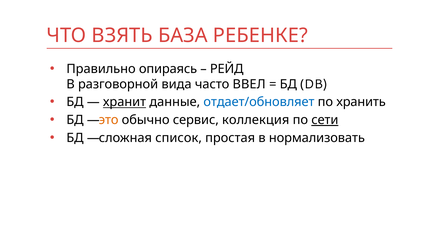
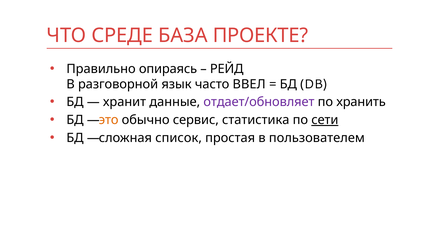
ВЗЯТЬ: ВЗЯТЬ -> СРЕДЕ
РЕБЕНКЕ: РЕБЕНКЕ -> ПРОЕКТЕ
вида: вида -> язык
хранит underline: present -> none
отдает/обновляет colour: blue -> purple
коллекция: коллекция -> статистика
нормализовать: нормализовать -> пользователем
